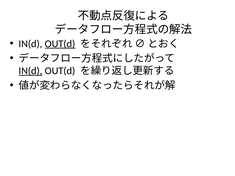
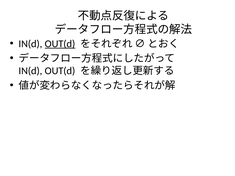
IN(d at (31, 71) underline: present -> none
